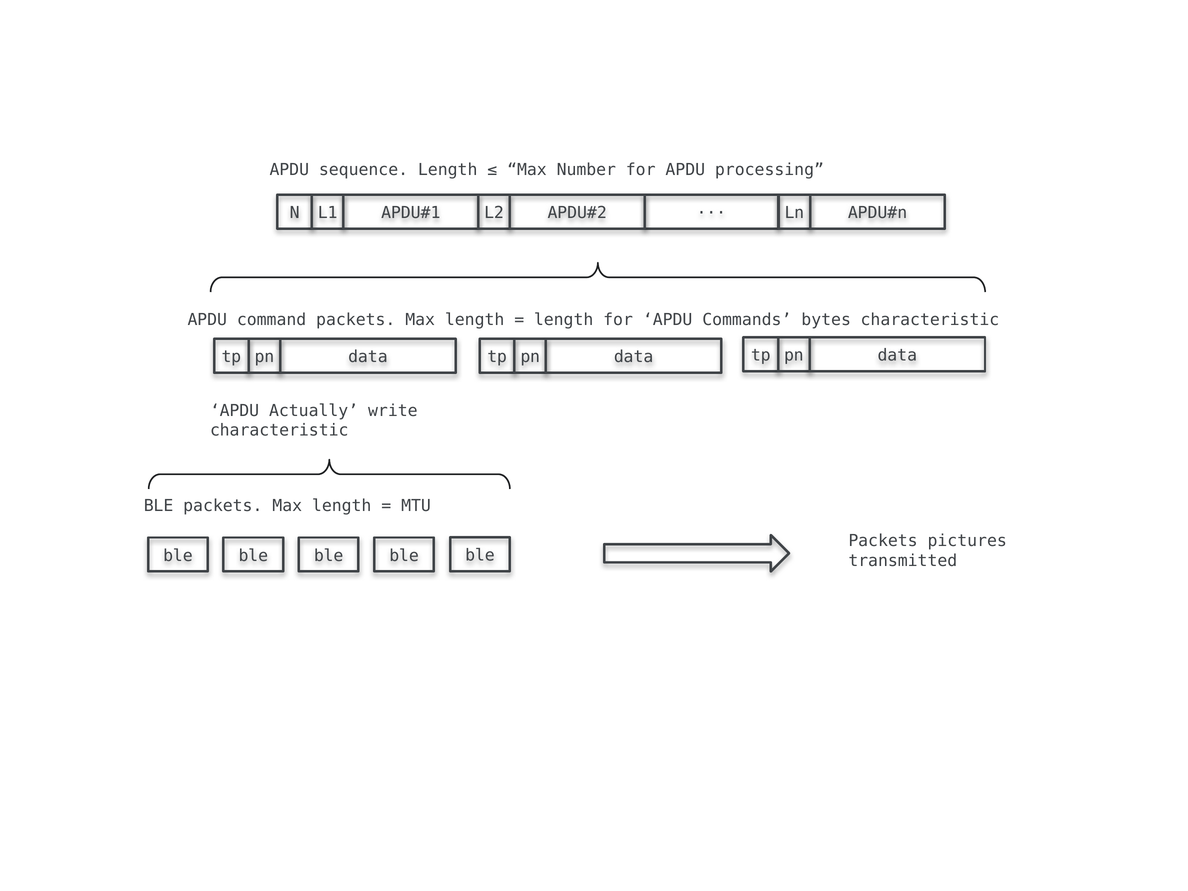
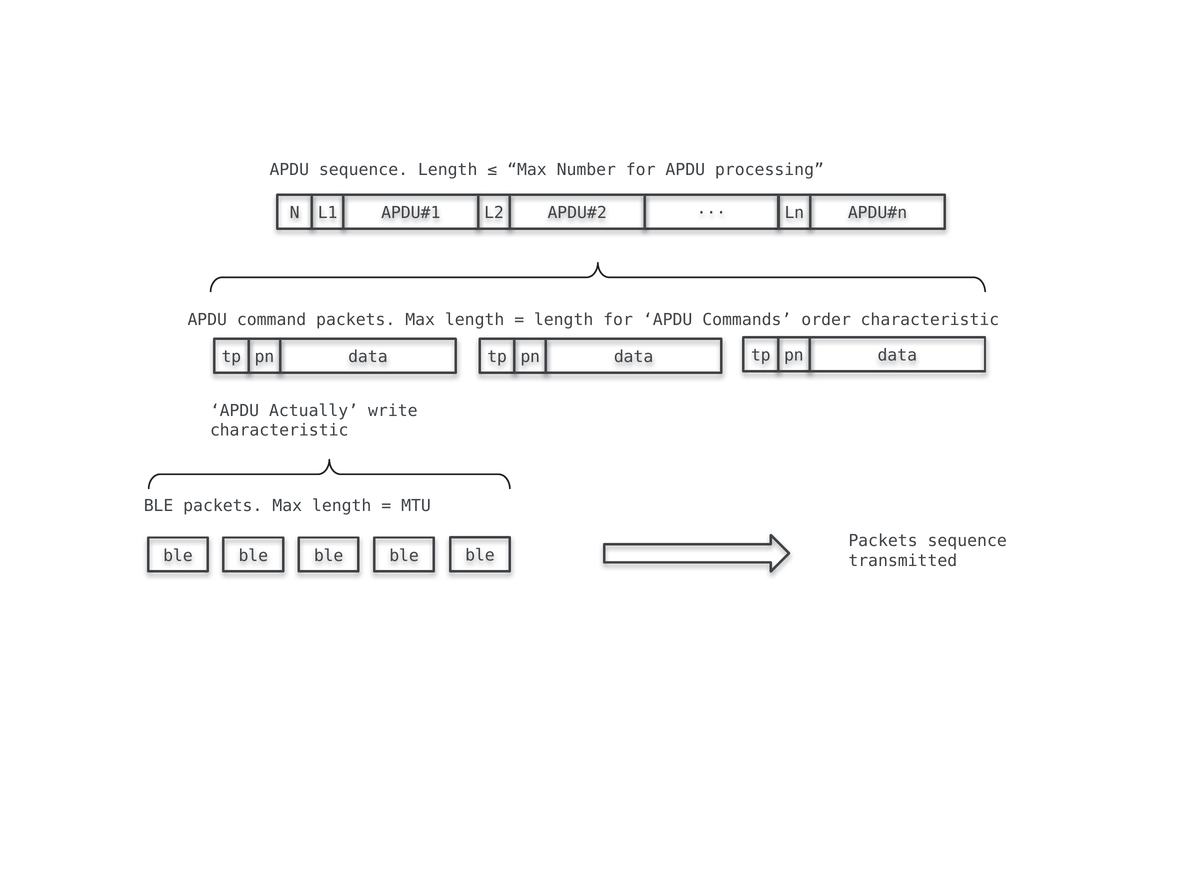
bytes: bytes -> order
Packets pictures: pictures -> sequence
